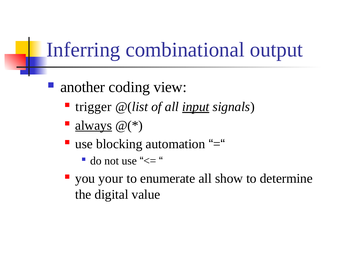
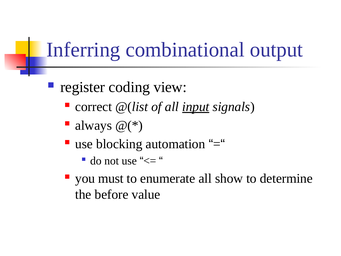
another: another -> register
trigger: trigger -> correct
always underline: present -> none
your: your -> must
digital: digital -> before
